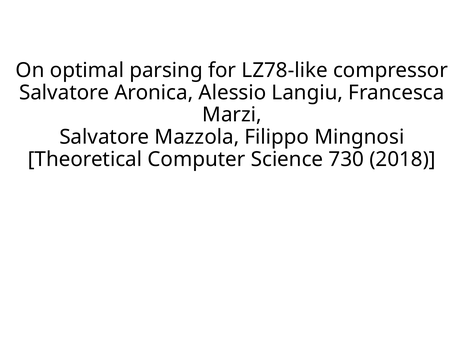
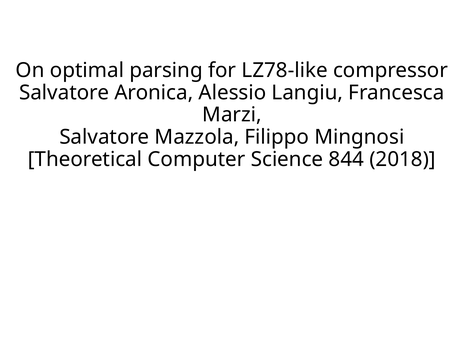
730: 730 -> 844
